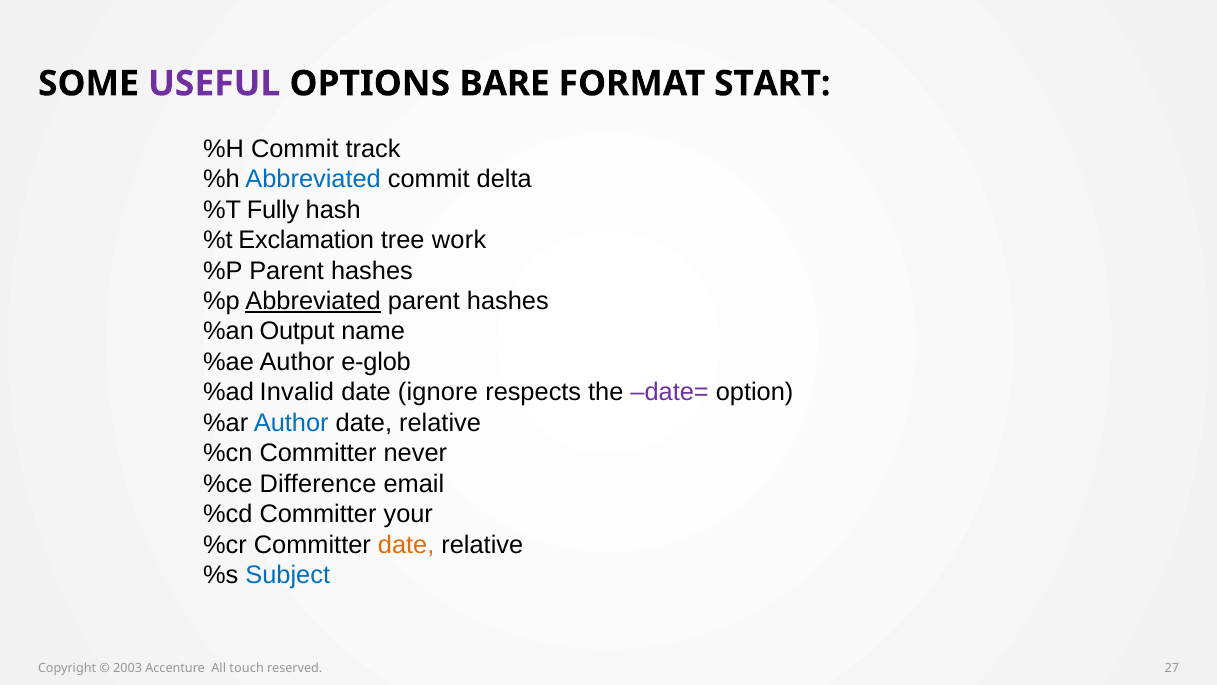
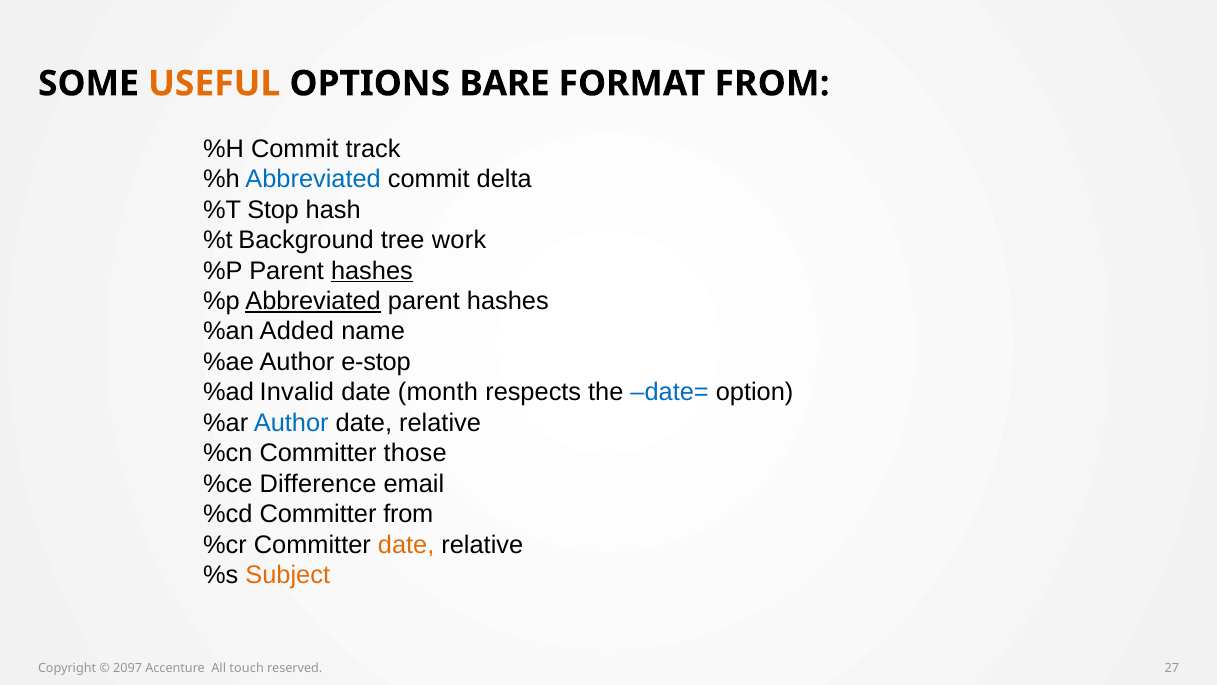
USEFUL colour: purple -> orange
FORMAT START: START -> FROM
Fully: Fully -> Stop
Exclamation: Exclamation -> Background
hashes at (372, 270) underline: none -> present
Output: Output -> Added
e-glob: e-glob -> e-stop
ignore: ignore -> month
date= colour: purple -> blue
never: never -> those
Committer your: your -> from
Subject colour: blue -> orange
2003: 2003 -> 2097
